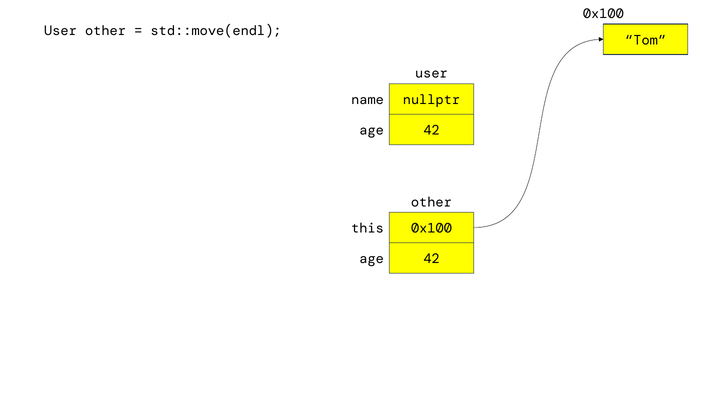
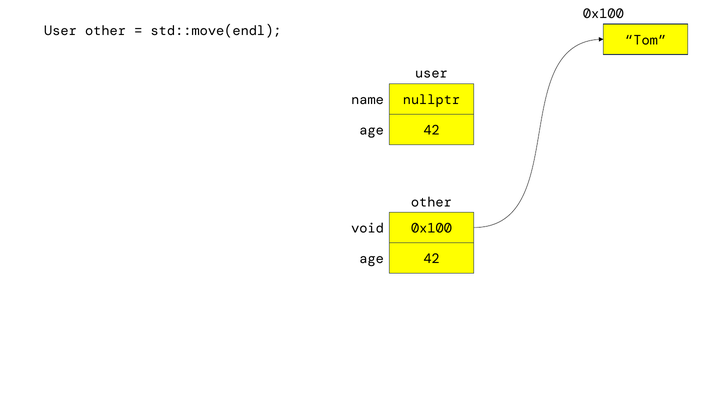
this: this -> void
